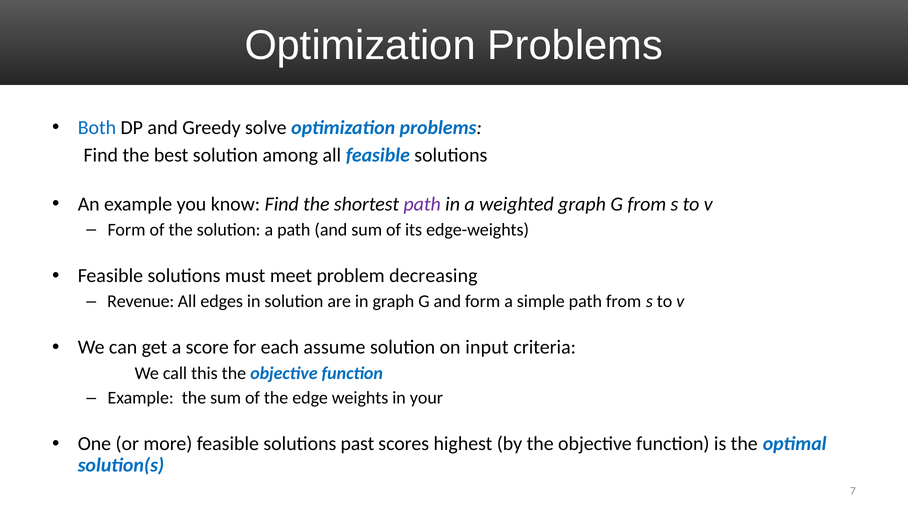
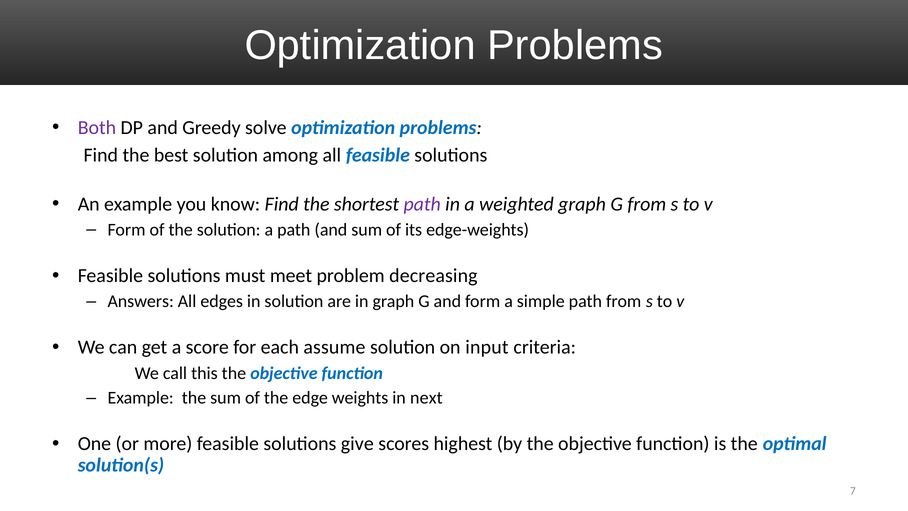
Both colour: blue -> purple
Revenue: Revenue -> Answers
your: your -> next
past: past -> give
